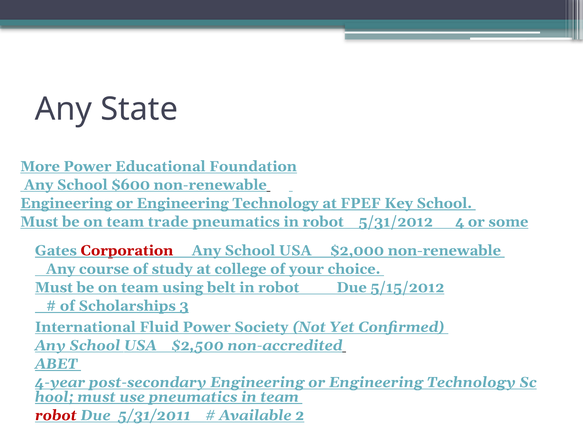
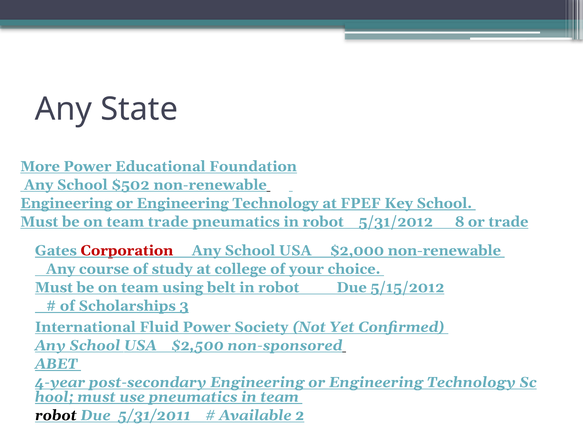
$600: $600 -> $502
4: 4 -> 8
or some: some -> trade
non-accredited: non-accredited -> non-sponsored
robot at (56, 416) colour: red -> black
